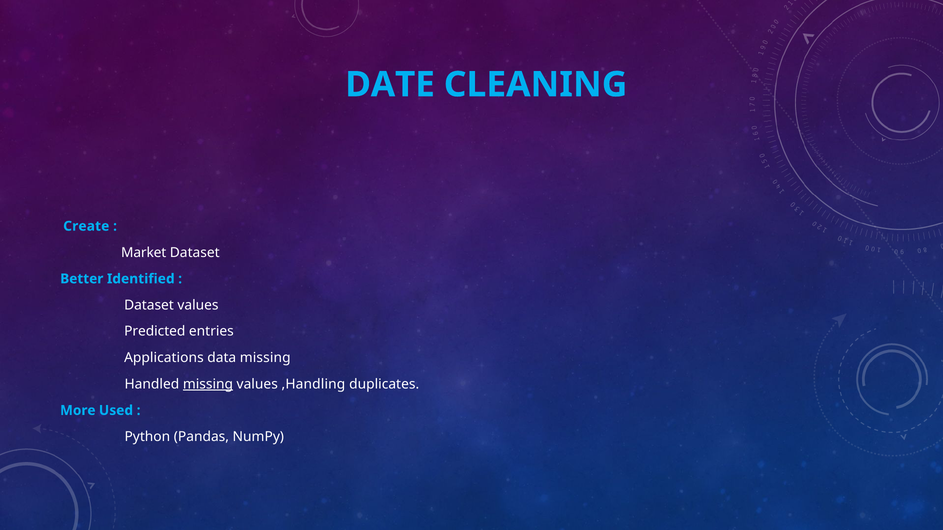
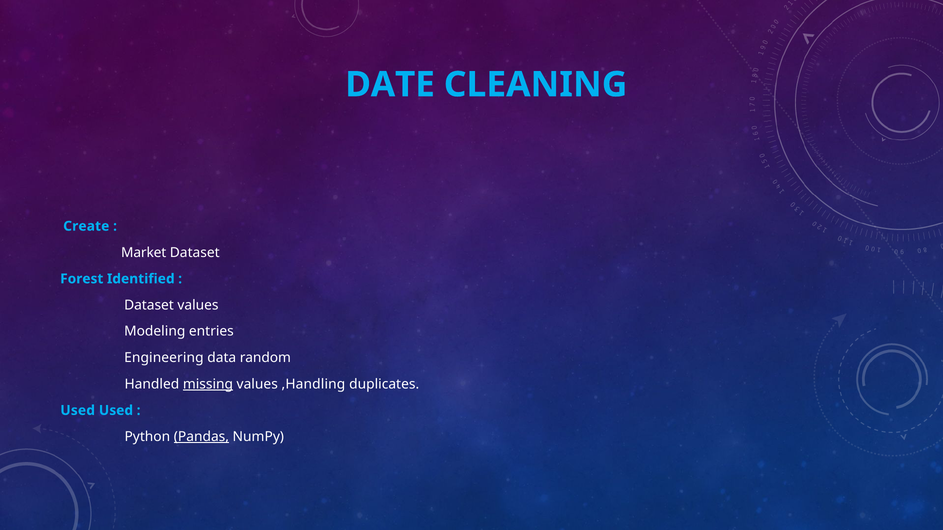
Better: Better -> Forest
Predicted: Predicted -> Modeling
Applications: Applications -> Engineering
data missing: missing -> random
More at (78, 411): More -> Used
Pandas underline: none -> present
